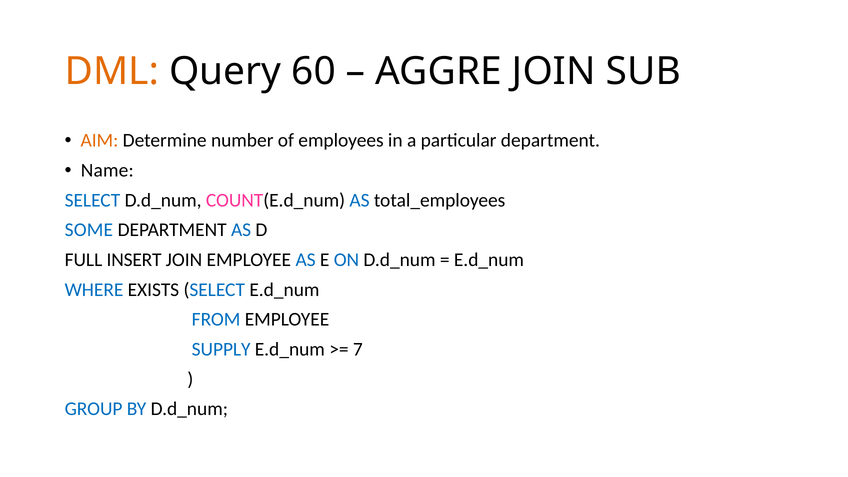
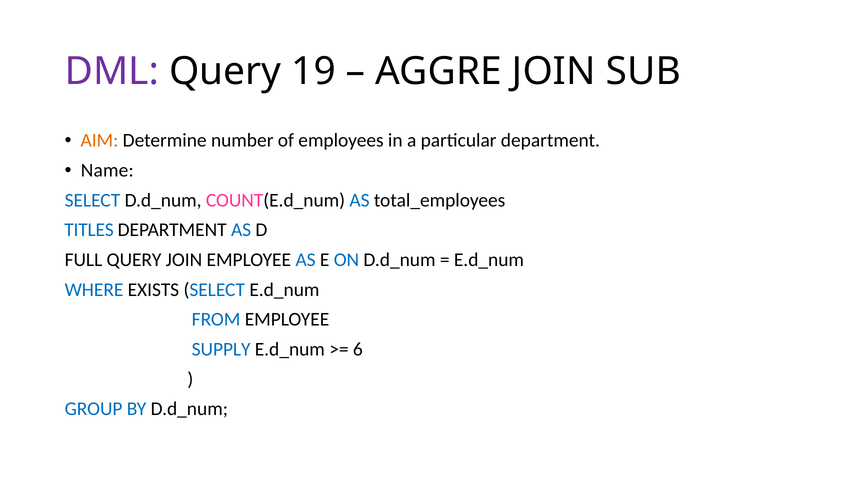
DML colour: orange -> purple
60: 60 -> 19
SOME: SOME -> TITLES
FULL INSERT: INSERT -> QUERY
7: 7 -> 6
